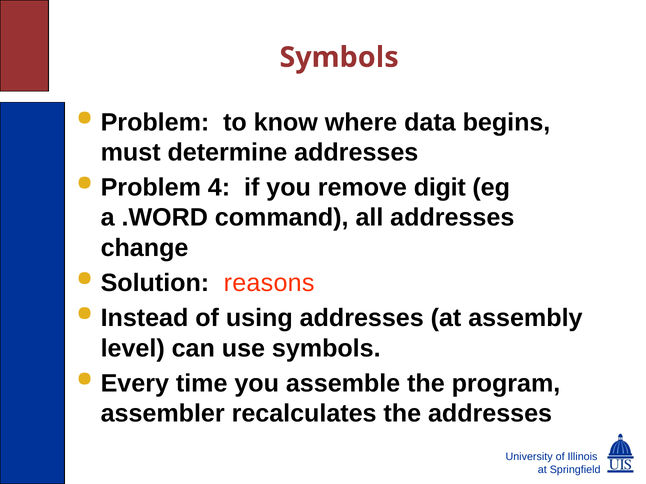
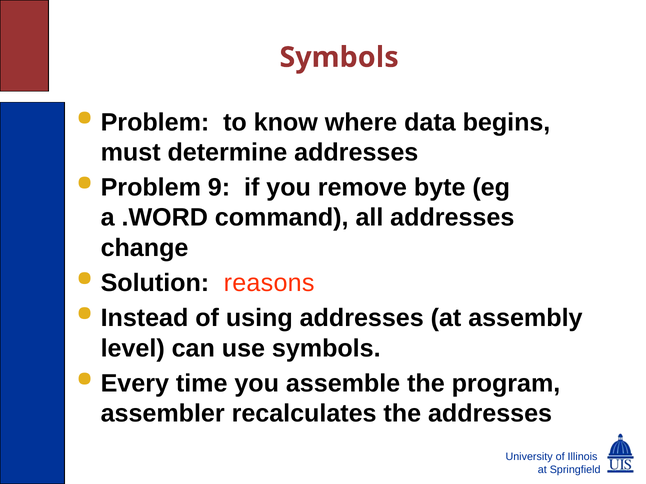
4: 4 -> 9
digit: digit -> byte
